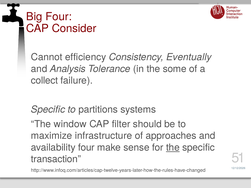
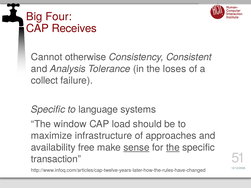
Consider: Consider -> Receives
efficiency: efficiency -> otherwise
Eventually: Eventually -> Consistent
some: some -> loses
partitions: partitions -> language
filter: filter -> load
availability four: four -> free
sense underline: none -> present
